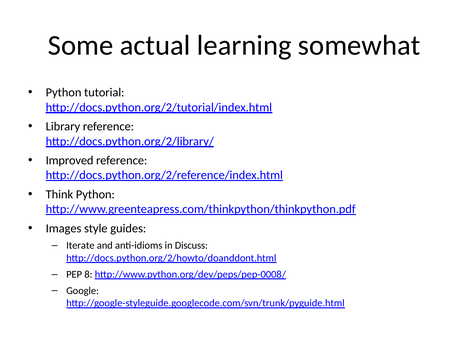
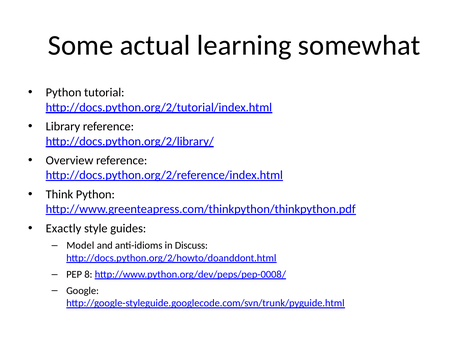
Improved: Improved -> Overview
Images: Images -> Exactly
Iterate: Iterate -> Model
